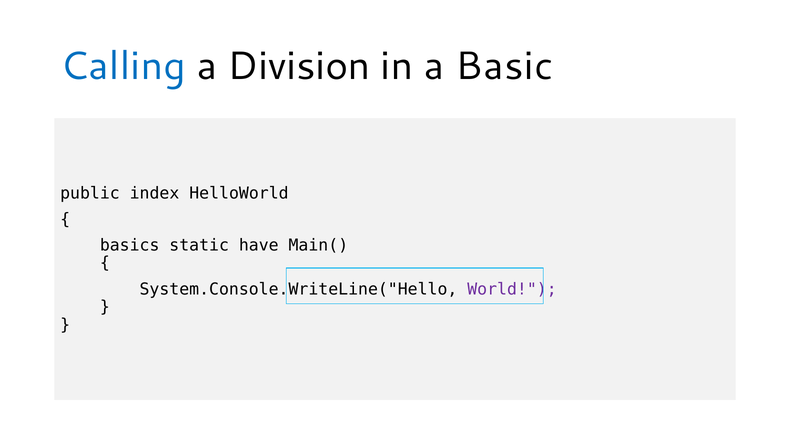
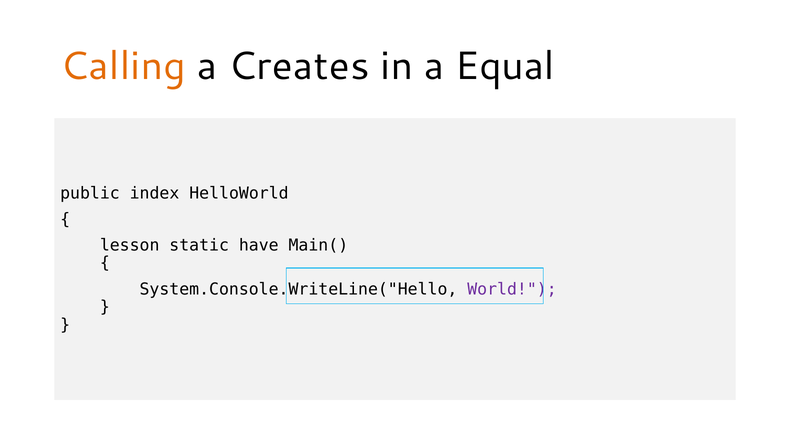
Calling colour: blue -> orange
Division: Division -> Creates
Basic: Basic -> Equal
basics: basics -> lesson
